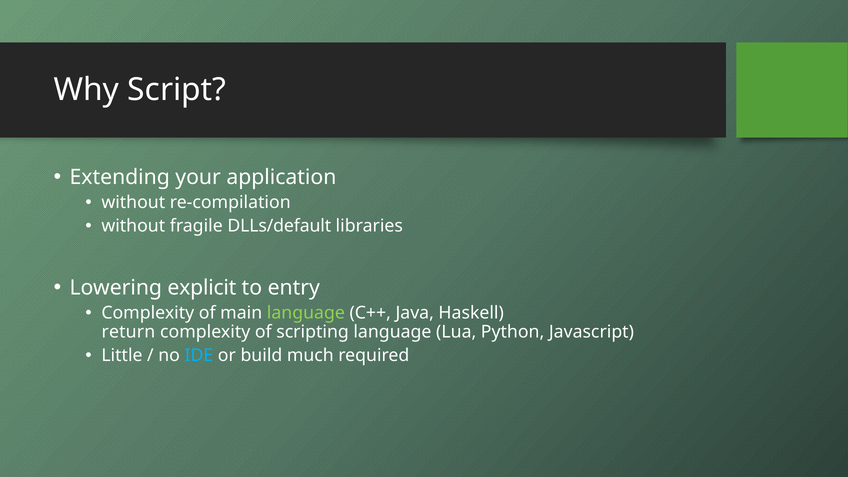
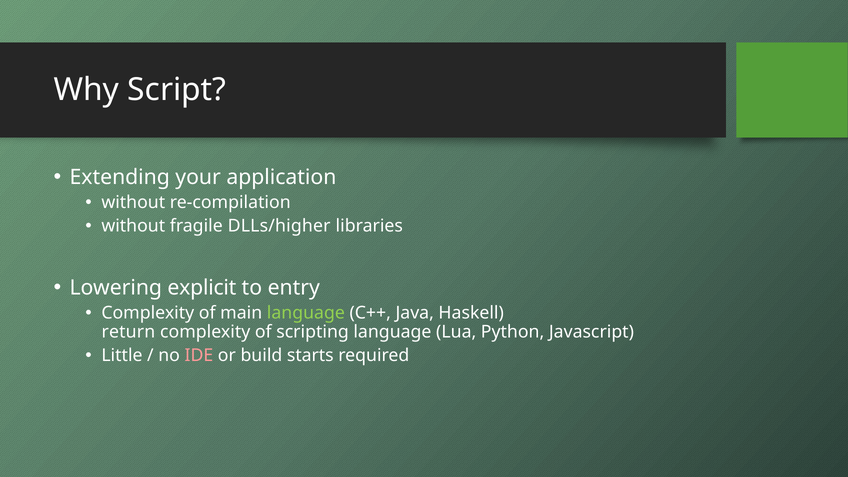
DLLs/default: DLLs/default -> DLLs/higher
IDE colour: light blue -> pink
much: much -> starts
